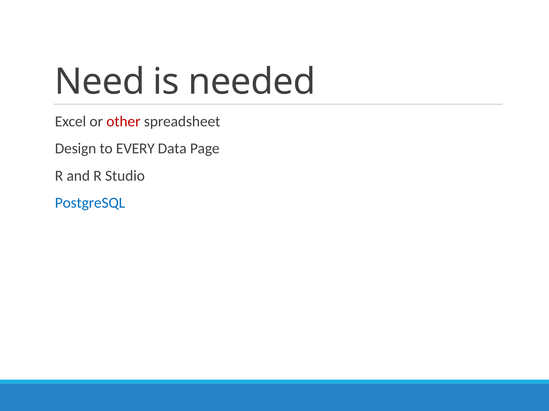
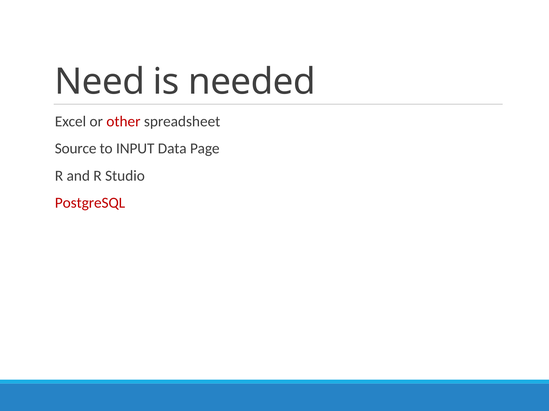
Design: Design -> Source
EVERY: EVERY -> INPUT
PostgreSQL colour: blue -> red
